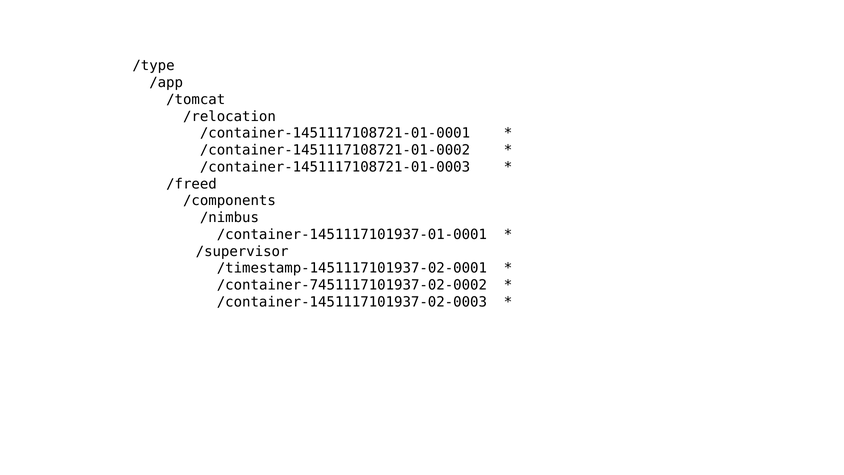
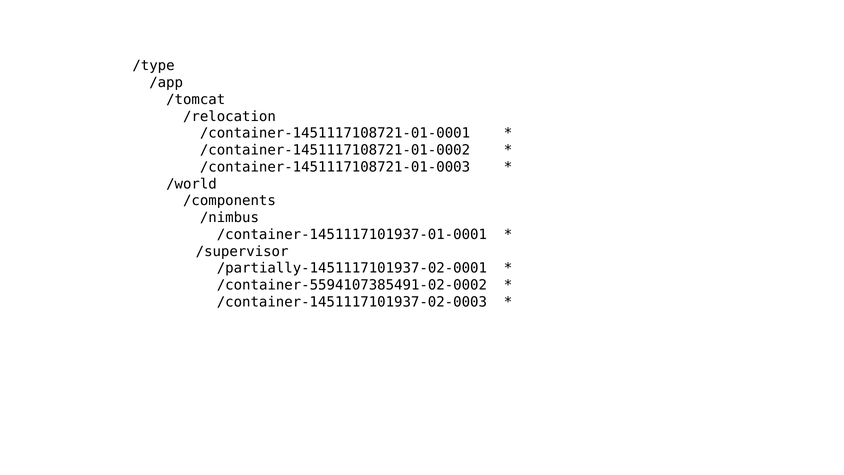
/freed: /freed -> /world
/timestamp-1451117101937-02-0001: /timestamp-1451117101937-02-0001 -> /partially-1451117101937-02-0001
/container-7451117101937-02-0002: /container-7451117101937-02-0002 -> /container-5594107385491-02-0002
